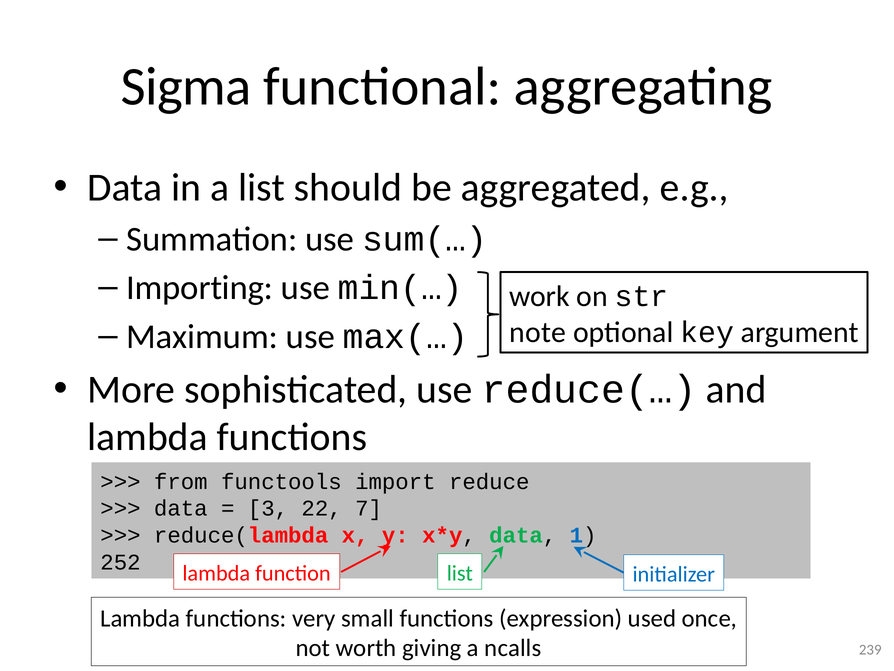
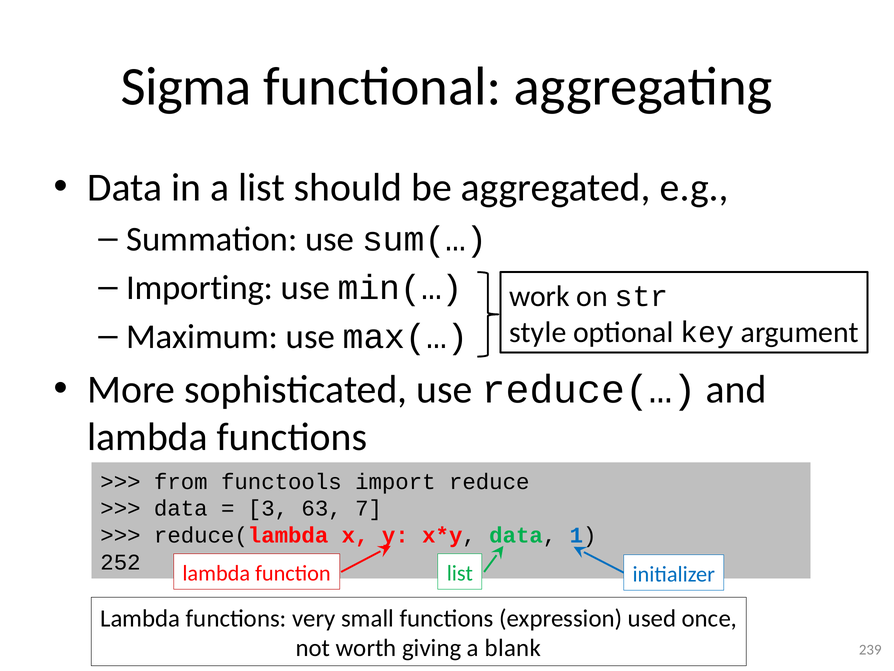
note: note -> style
22: 22 -> 63
ncalls: ncalls -> blank
